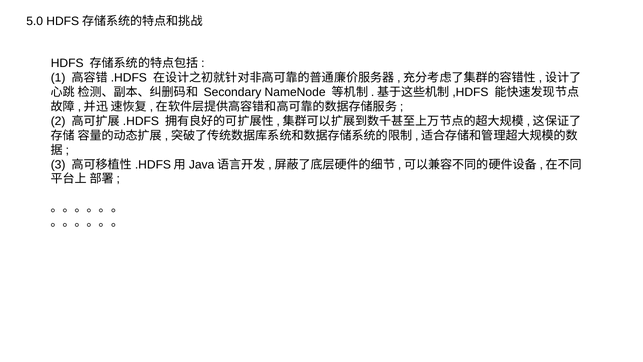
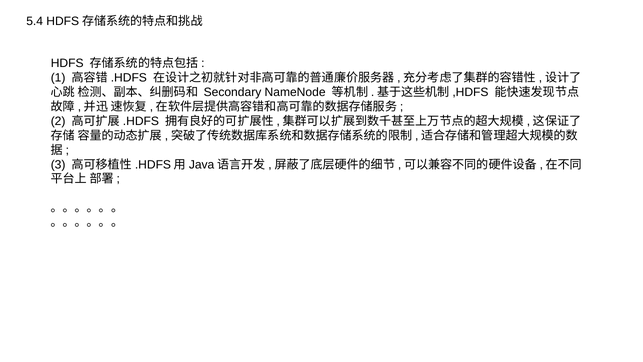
5.0: 5.0 -> 5.4
